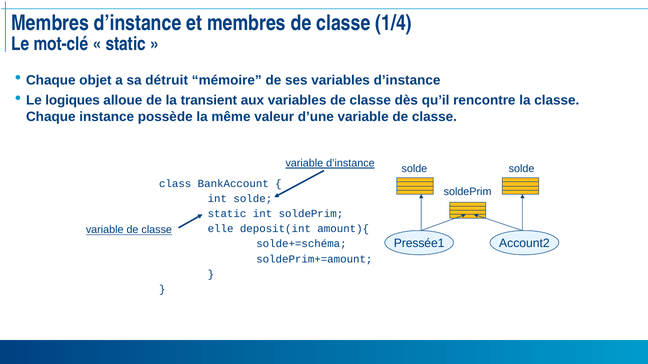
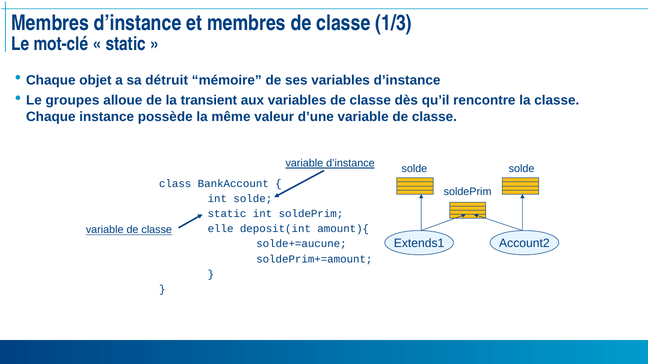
1/4: 1/4 -> 1/3
logiques: logiques -> groupes
Pressée1: Pressée1 -> Extends1
solde+=schéma: solde+=schéma -> solde+=aucune
